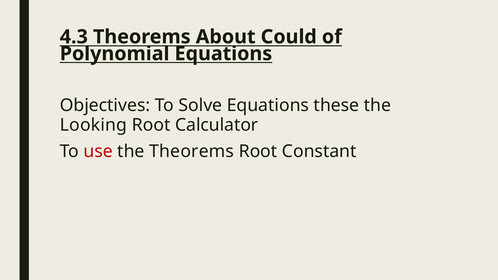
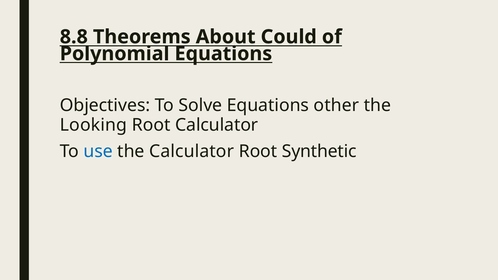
4.3: 4.3 -> 8.8
these: these -> other
use colour: red -> blue
the Theorems: Theorems -> Calculator
Constant: Constant -> Synthetic
